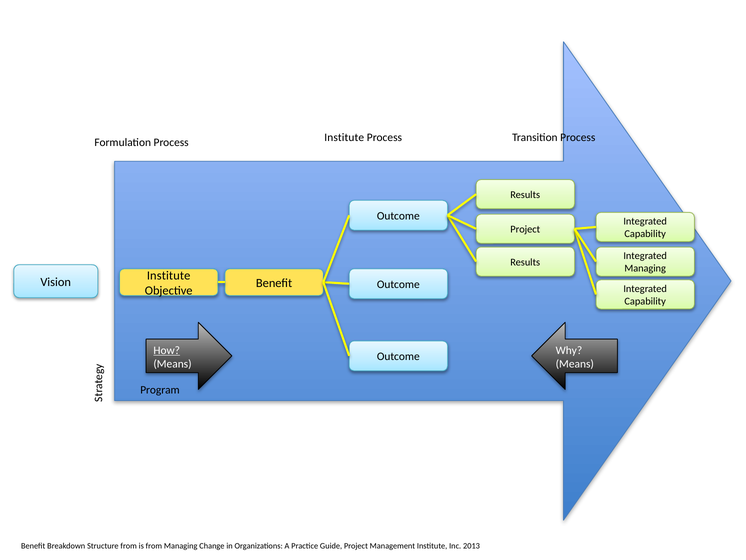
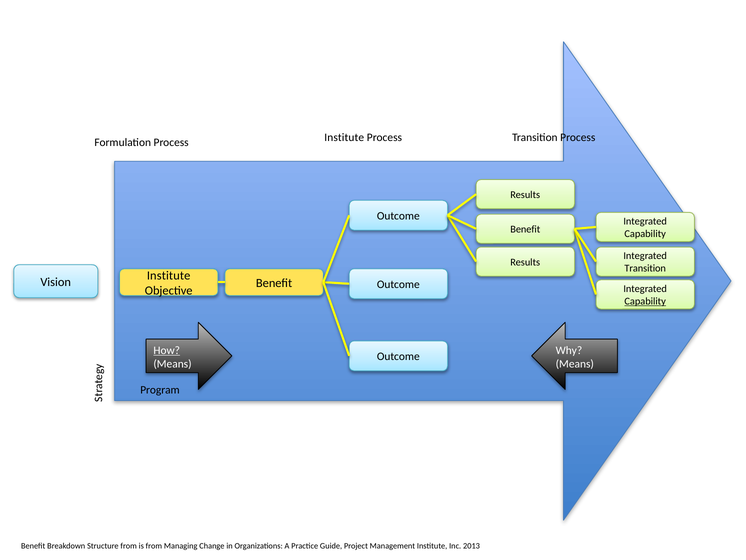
Project at (525, 229): Project -> Benefit
Managing at (645, 268): Managing -> Transition
Capability at (645, 301) underline: none -> present
